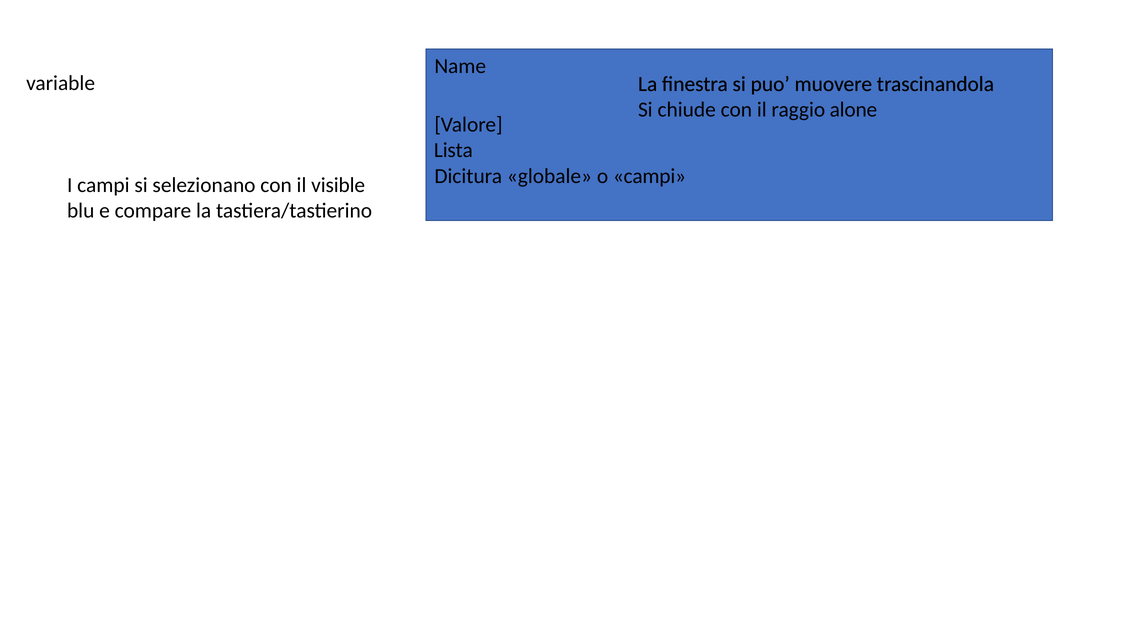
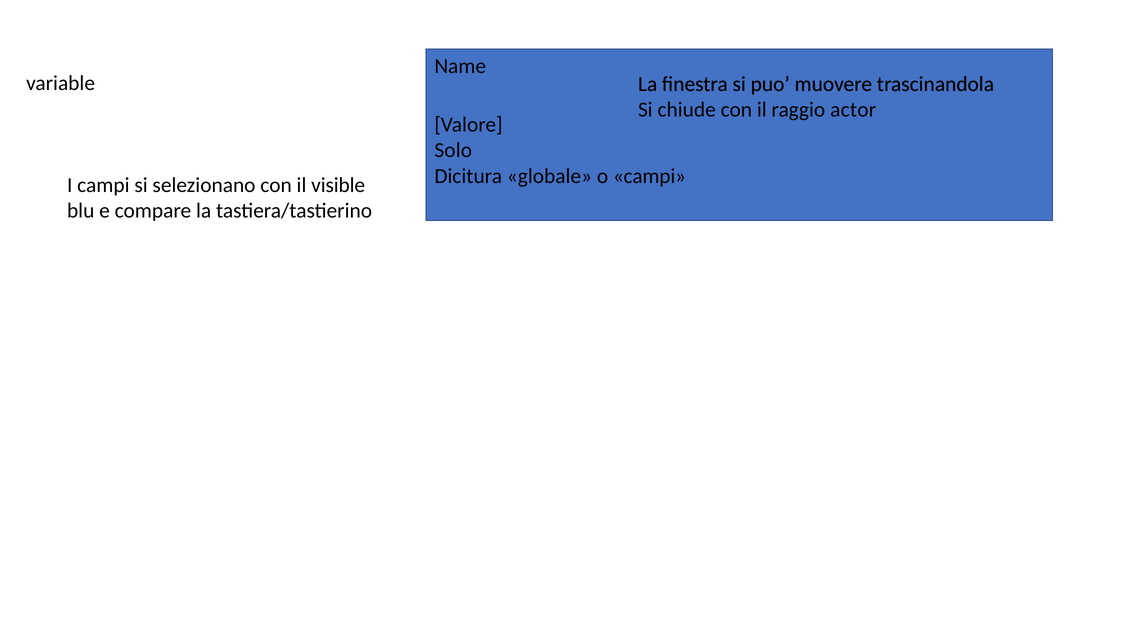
alone: alone -> actor
Lista: Lista -> Solo
